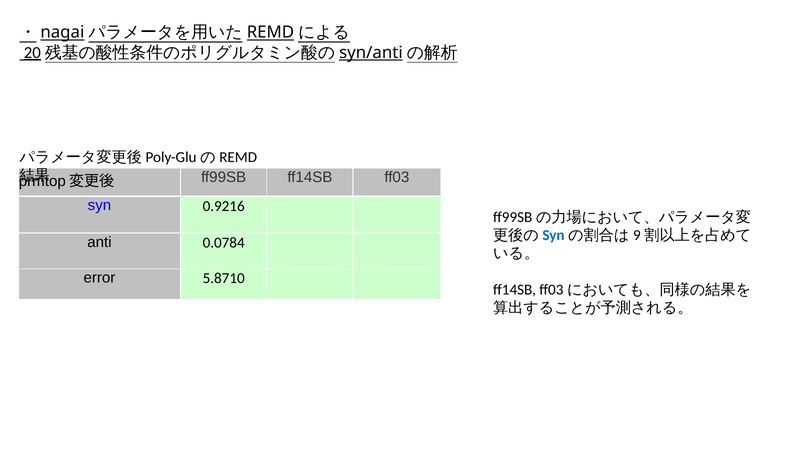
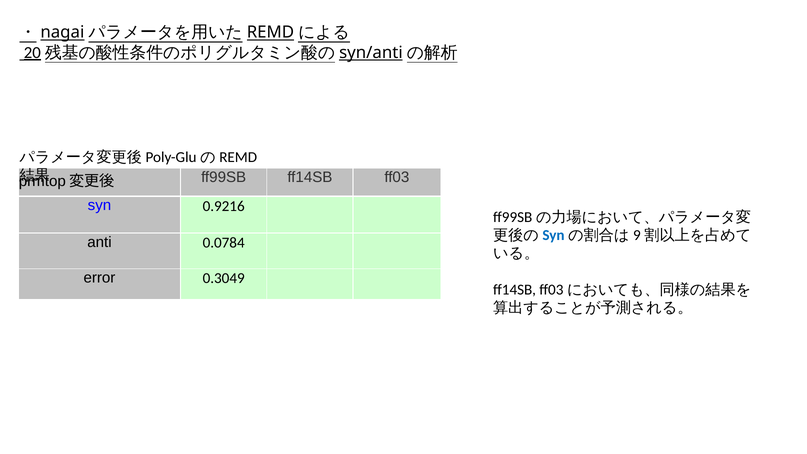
5.8710: 5.8710 -> 0.3049
